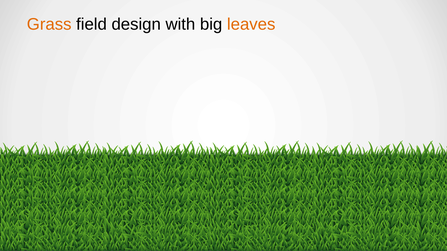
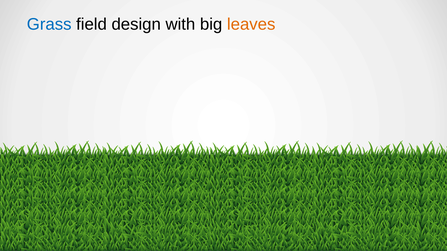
Grass colour: orange -> blue
